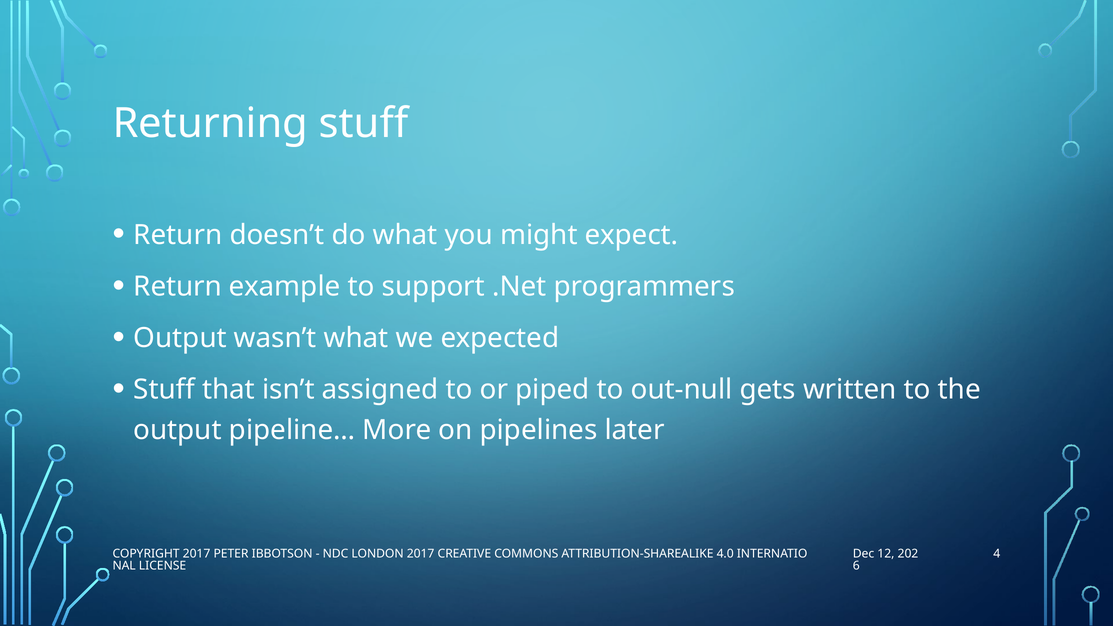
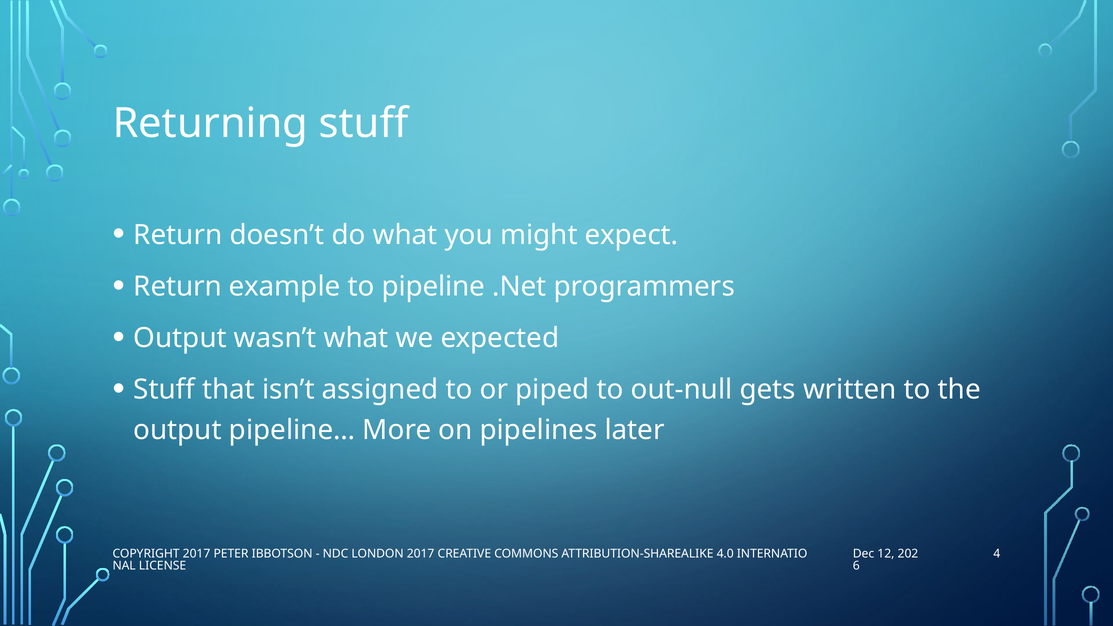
support: support -> pipeline
